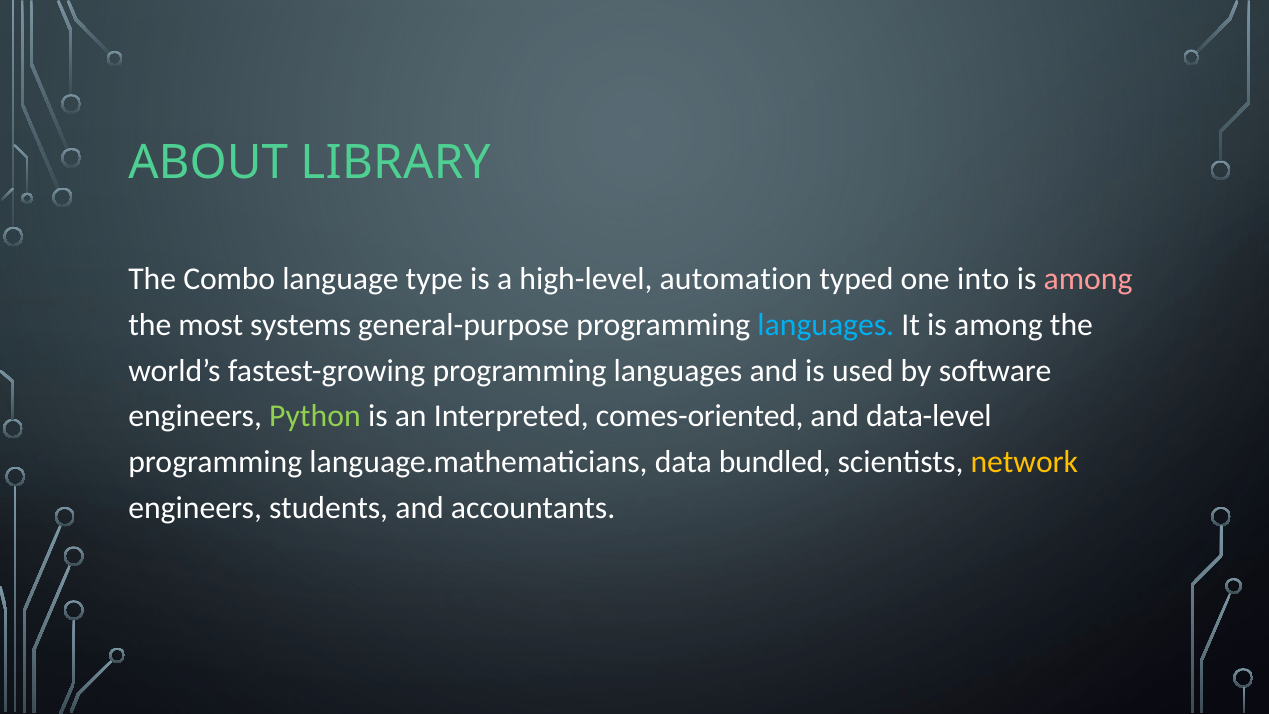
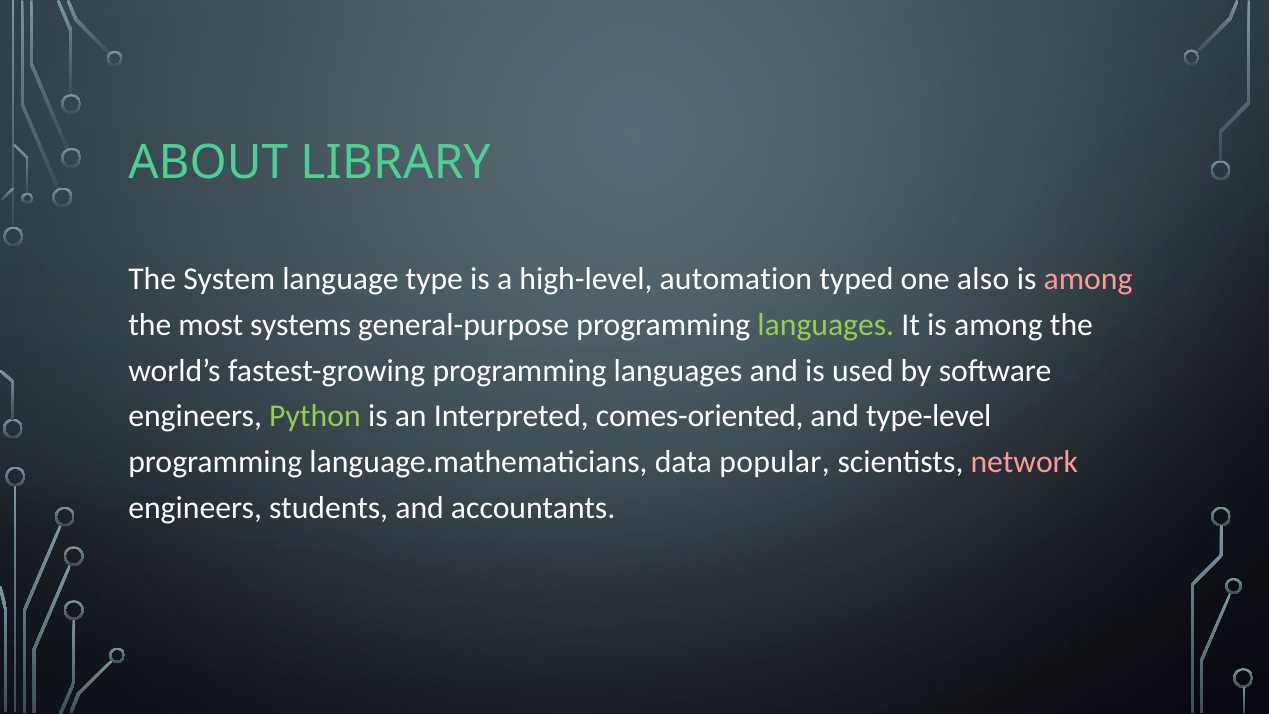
Combo: Combo -> System
into: into -> also
languages at (826, 325) colour: light blue -> light green
data-level: data-level -> type-level
bundled: bundled -> popular
network colour: yellow -> pink
